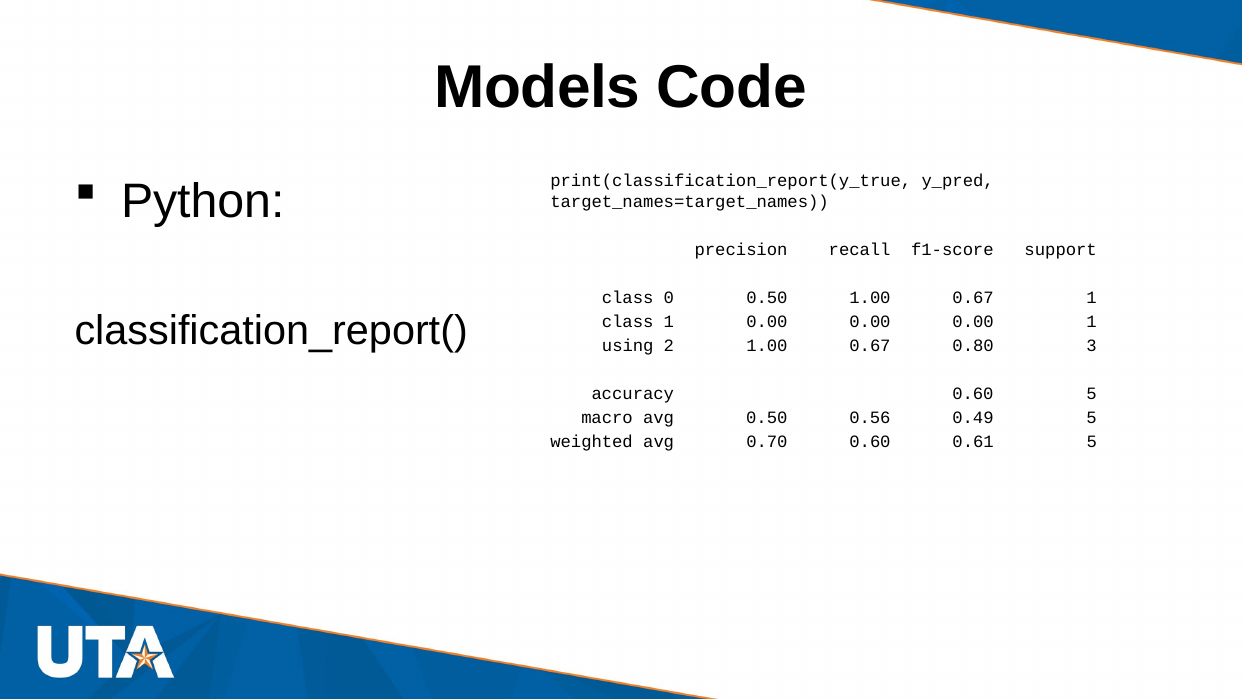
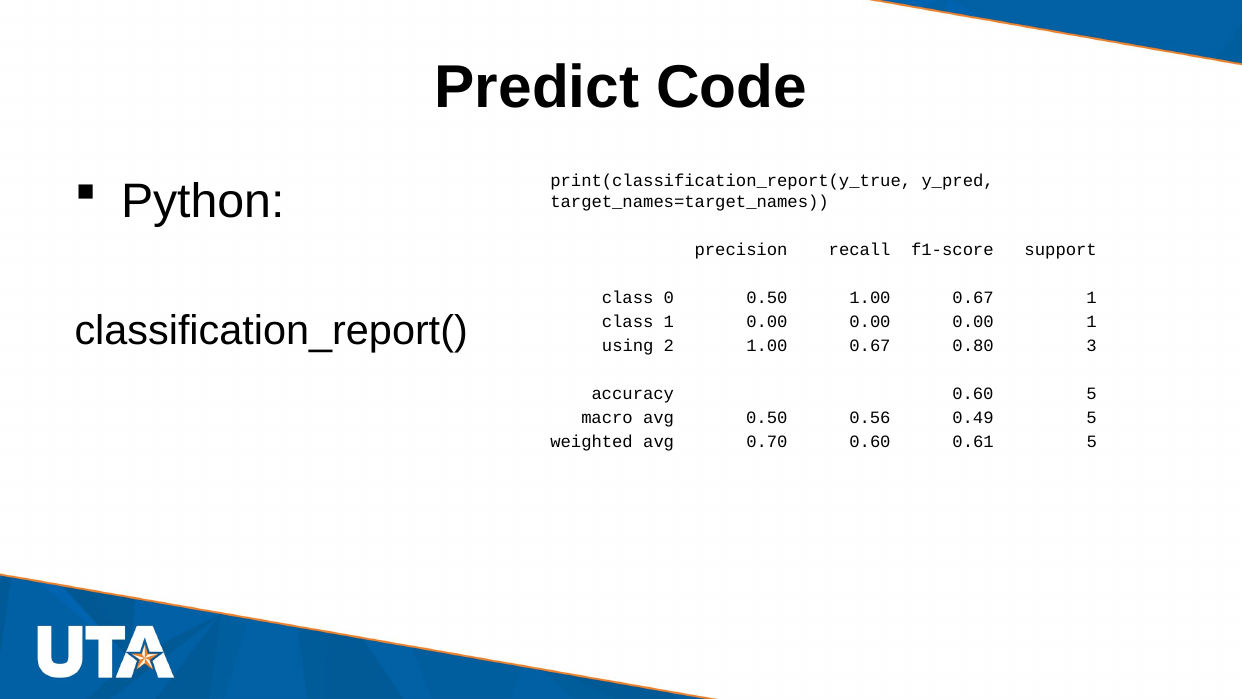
Models: Models -> Predict
